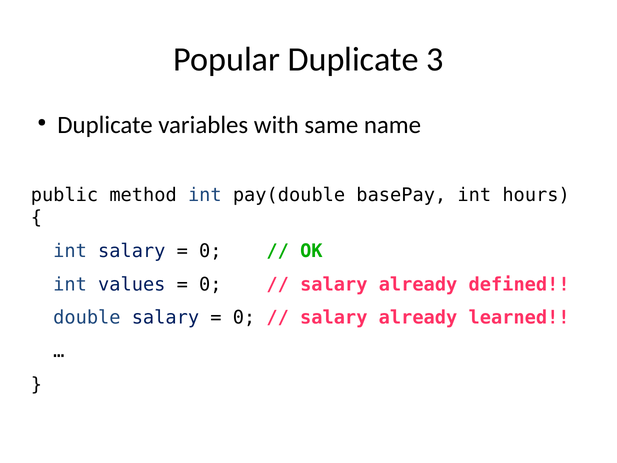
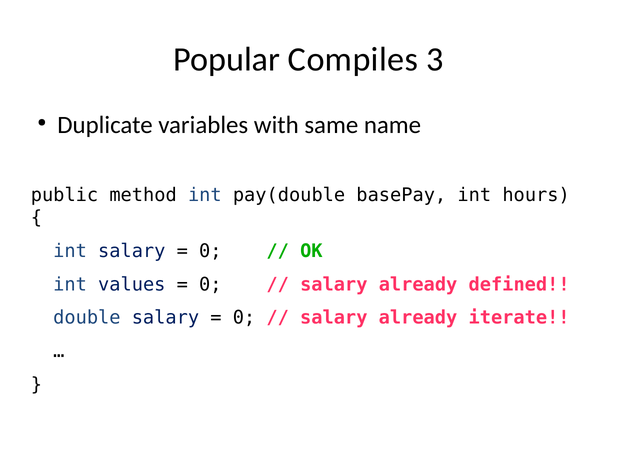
Popular Duplicate: Duplicate -> Compiles
learned: learned -> iterate
